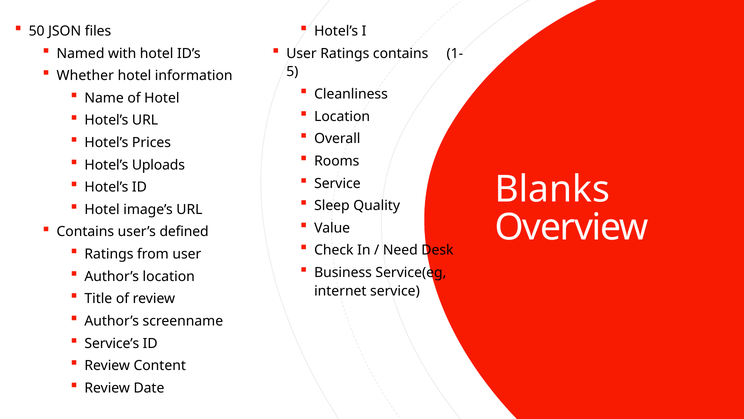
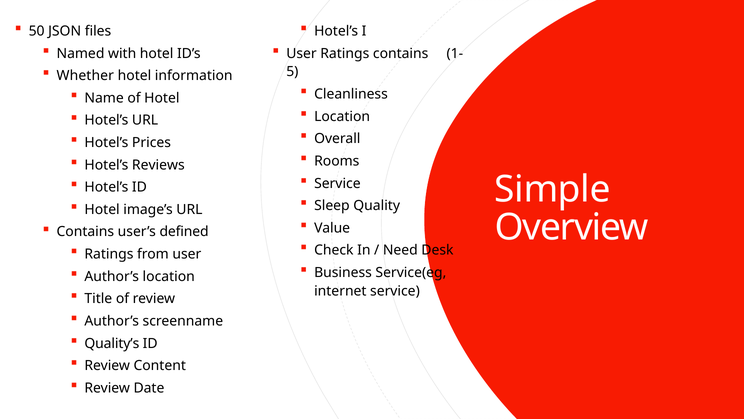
Uploads: Uploads -> Reviews
Blanks: Blanks -> Simple
Service’s: Service’s -> Quality’s
